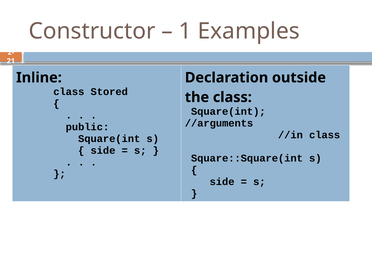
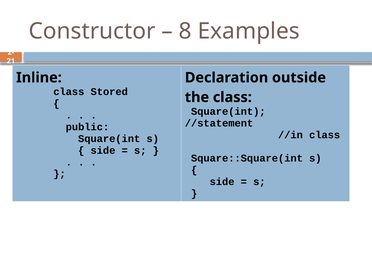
1: 1 -> 8
//arguments: //arguments -> //statement
